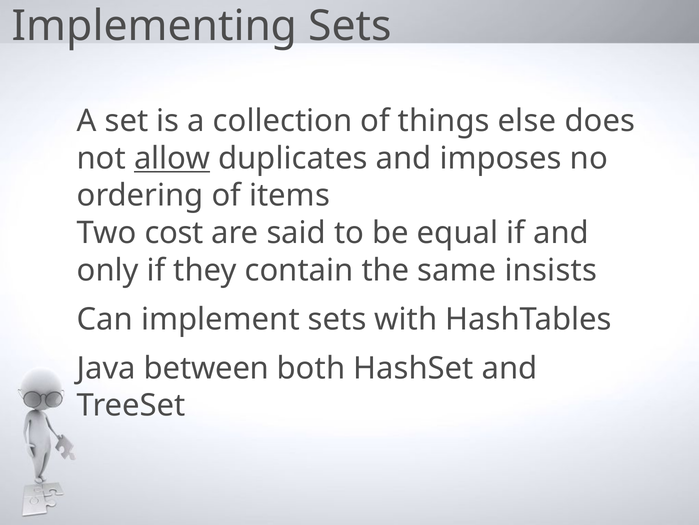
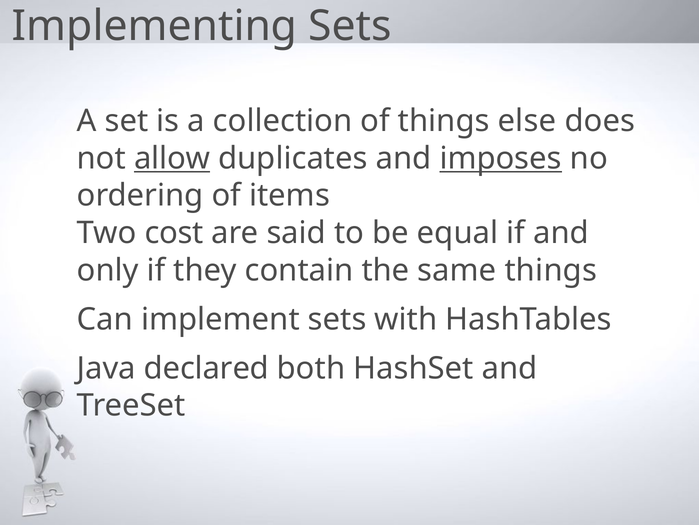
imposes underline: none -> present
same insists: insists -> things
between: between -> declared
